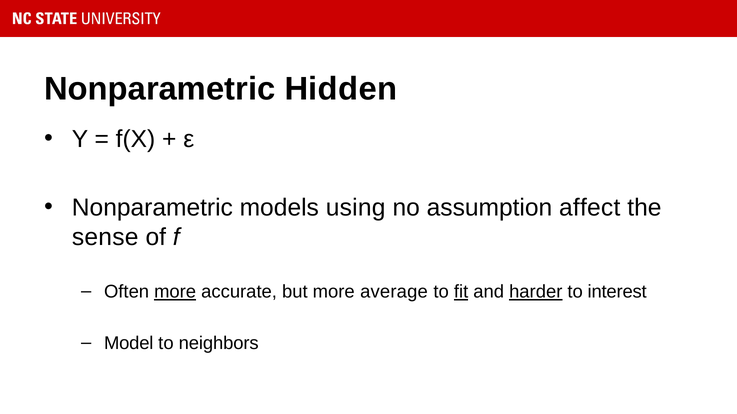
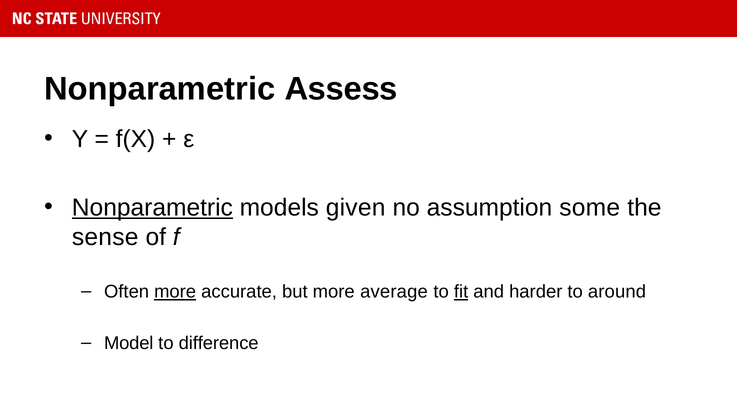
Hidden: Hidden -> Assess
Nonparametric at (152, 208) underline: none -> present
using: using -> given
affect: affect -> some
harder underline: present -> none
interest: interest -> around
neighbors: neighbors -> difference
